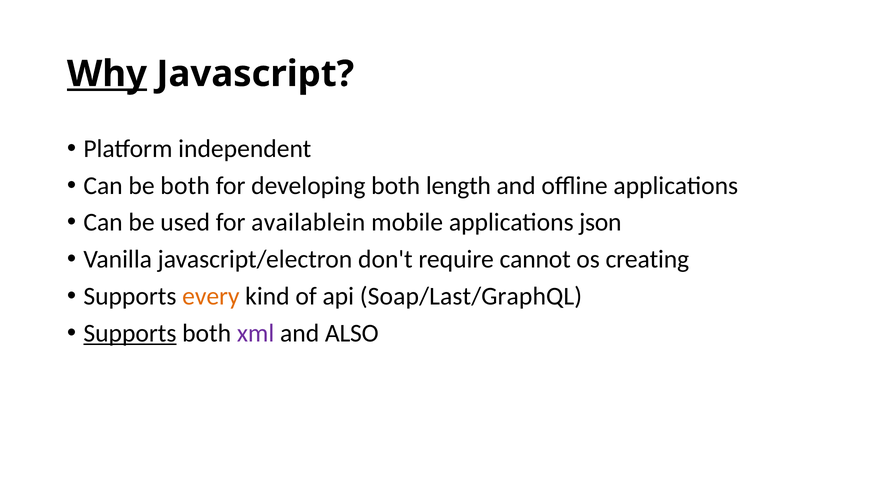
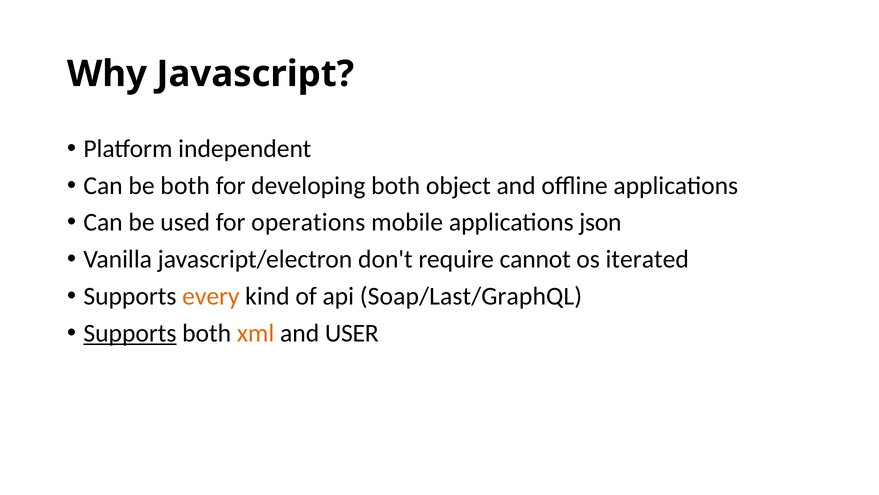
Why underline: present -> none
length: length -> object
availablein: availablein -> operations
creating: creating -> iterated
xml colour: purple -> orange
ALSO: ALSO -> USER
